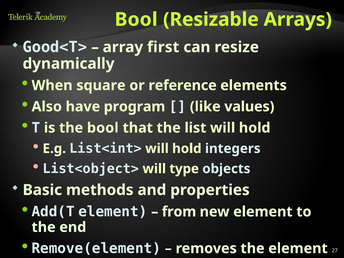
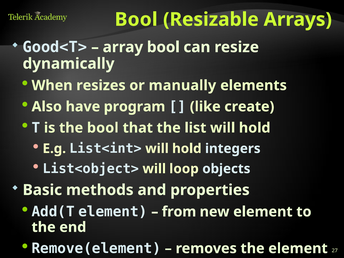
array first: first -> bool
square: square -> resizes
reference: reference -> manually
values: values -> create
type: type -> loop
